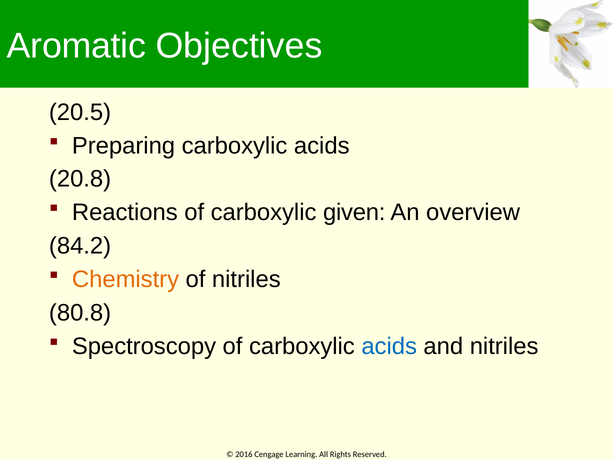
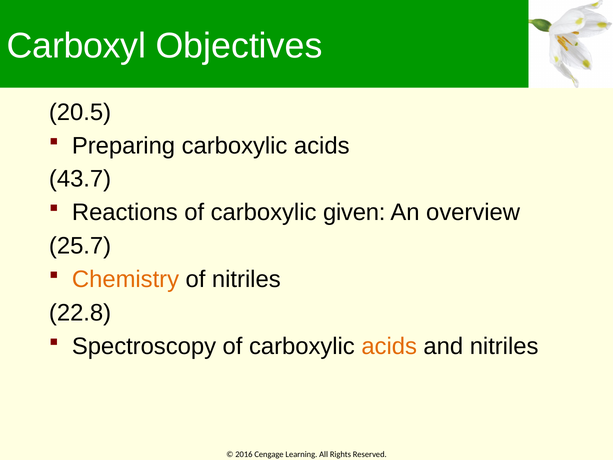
Aromatic: Aromatic -> Carboxyl
20.8: 20.8 -> 43.7
84.2: 84.2 -> 25.7
80.8: 80.8 -> 22.8
acids at (389, 346) colour: blue -> orange
